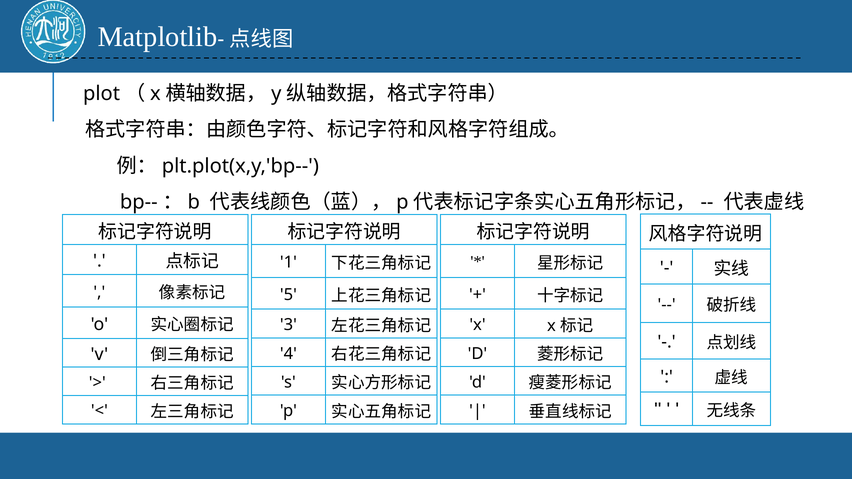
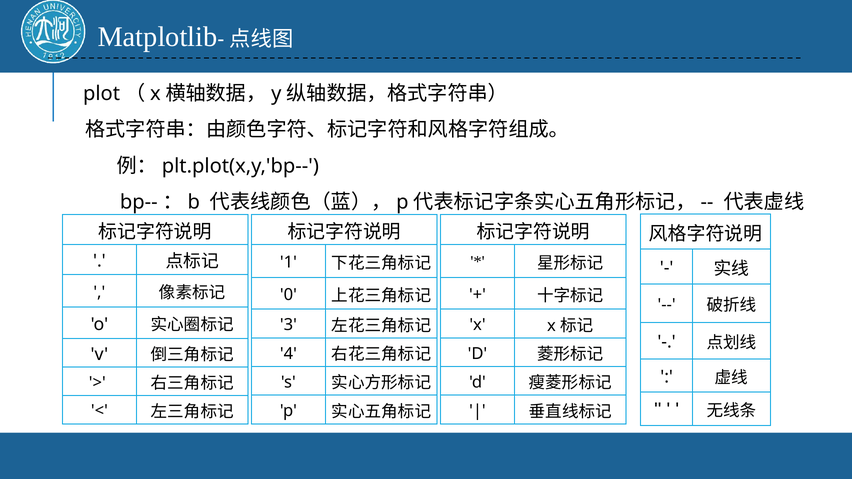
5: 5 -> 0
